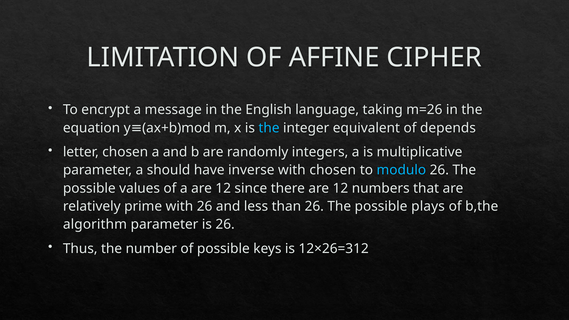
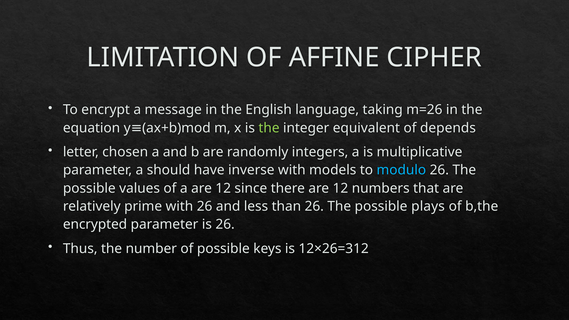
the at (269, 128) colour: light blue -> light green
with chosen: chosen -> models
algorithm: algorithm -> encrypted
